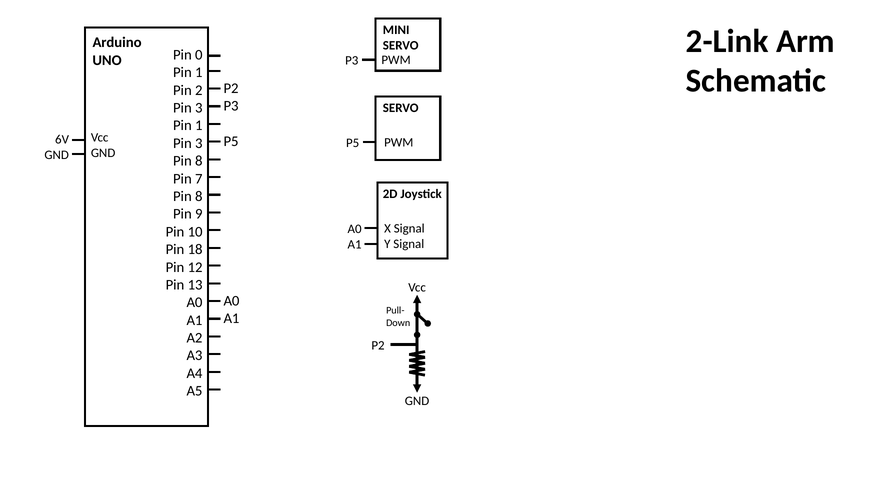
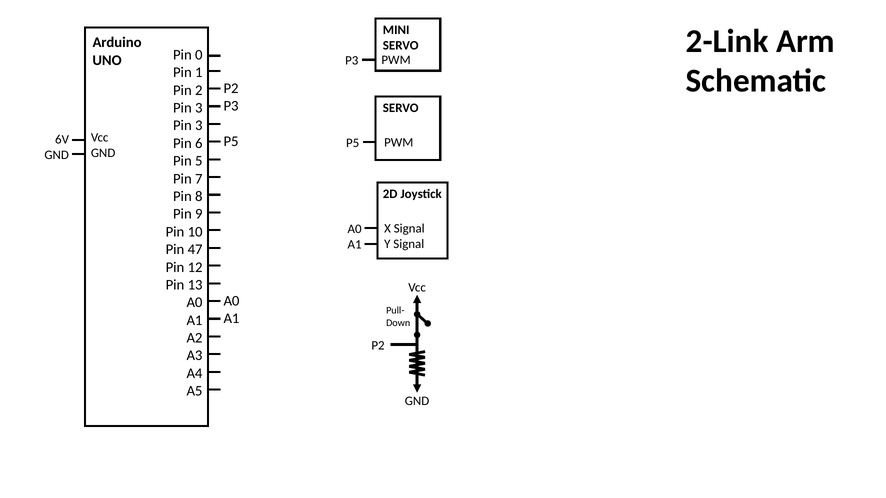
1 at (199, 126): 1 -> 3
3 at (199, 143): 3 -> 6
8 at (199, 161): 8 -> 5
18: 18 -> 47
